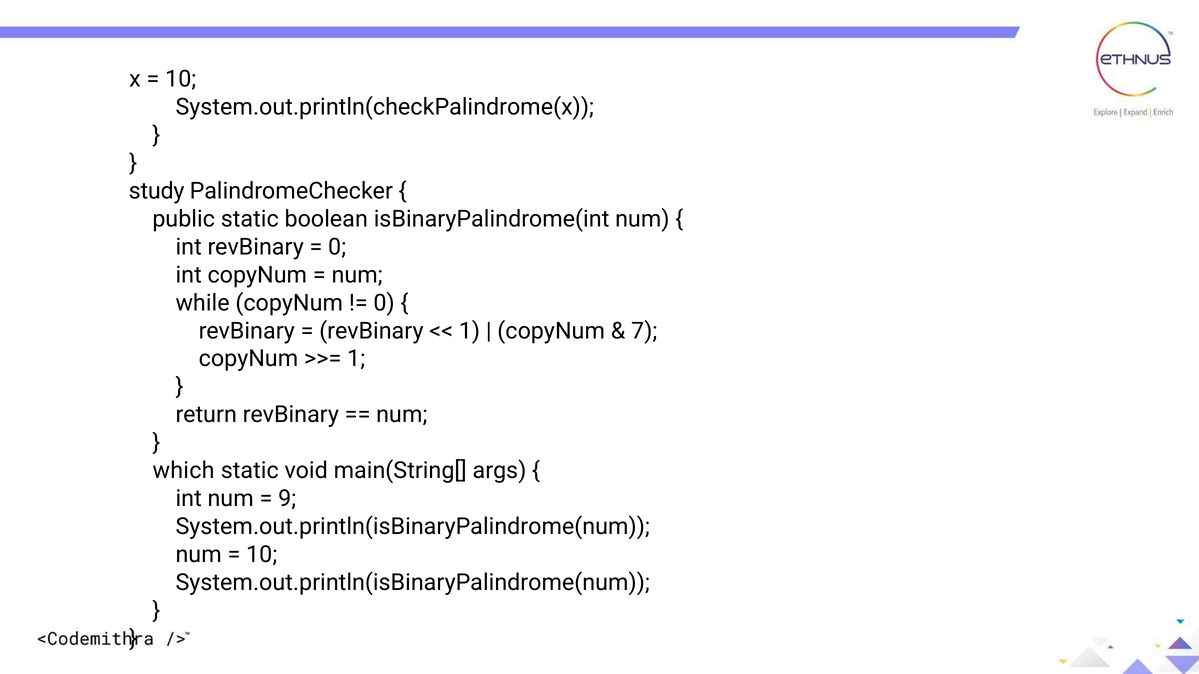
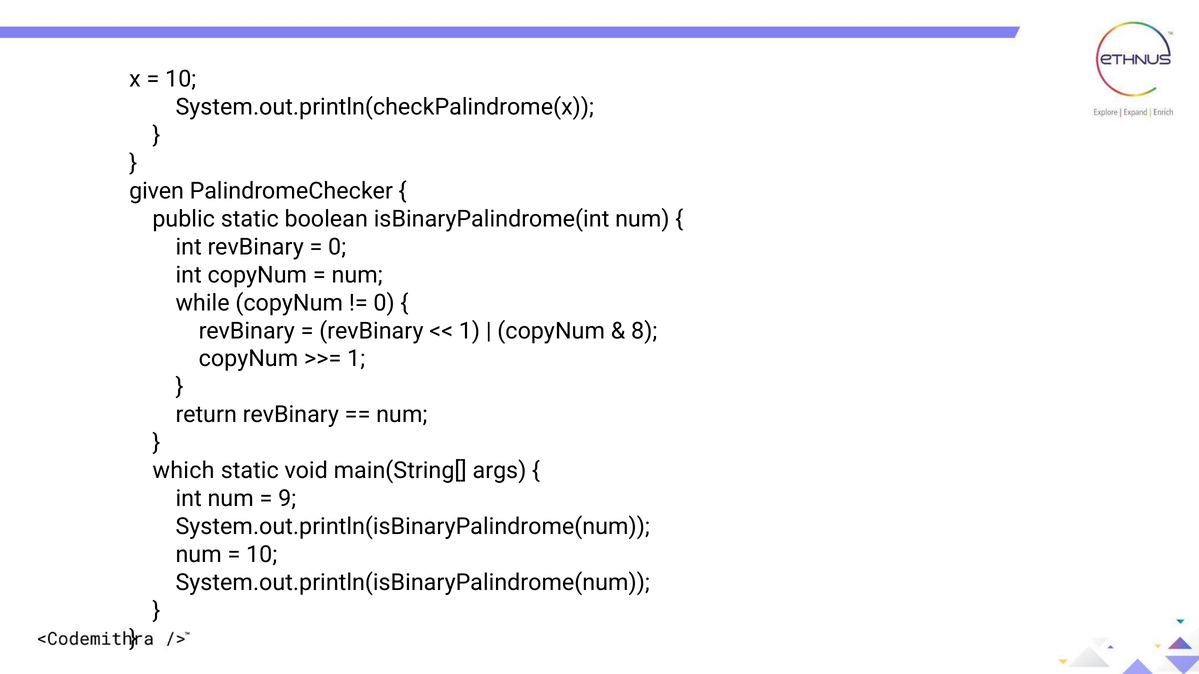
study: study -> given
7: 7 -> 8
